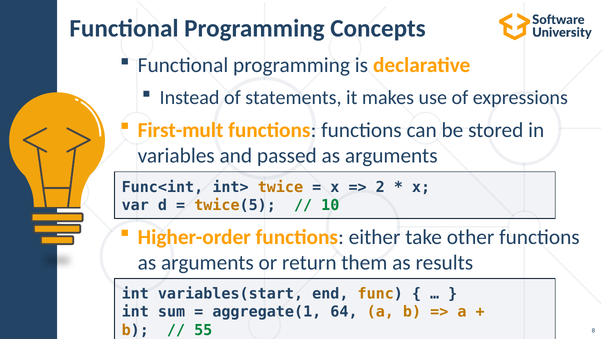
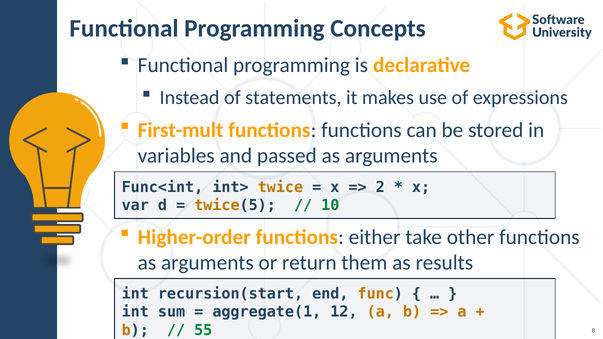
variables(start: variables(start -> recursion(start
64: 64 -> 12
